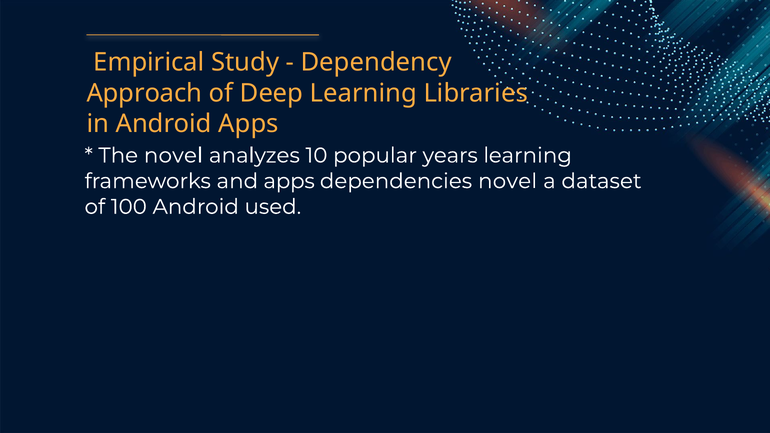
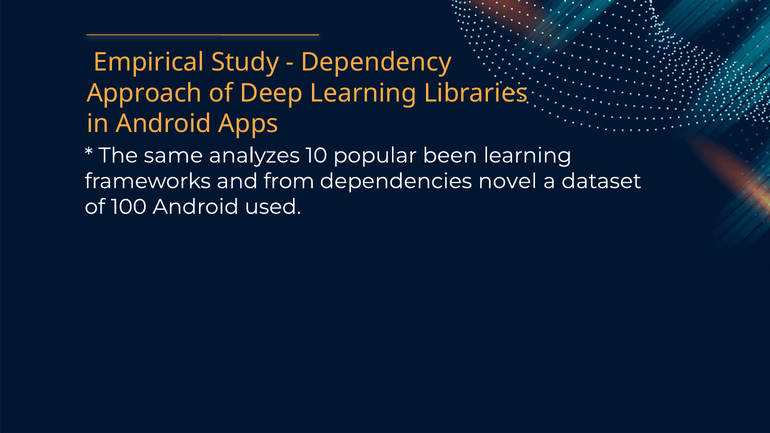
The novel: novel -> same
years: years -> been
and apps: apps -> from
